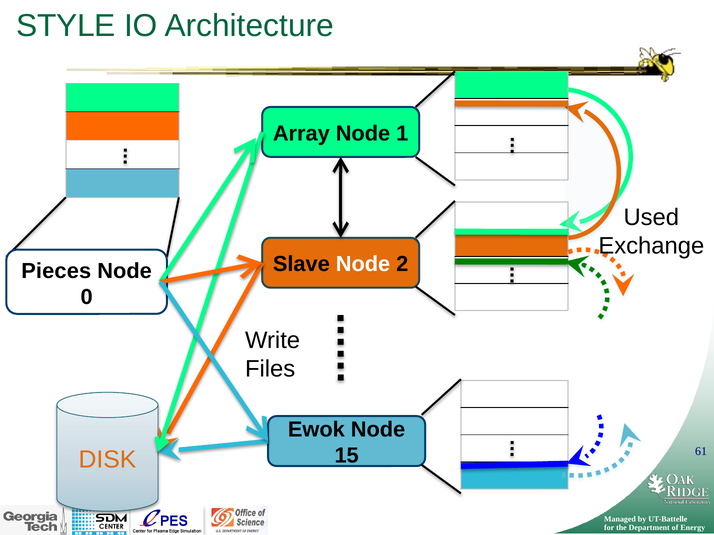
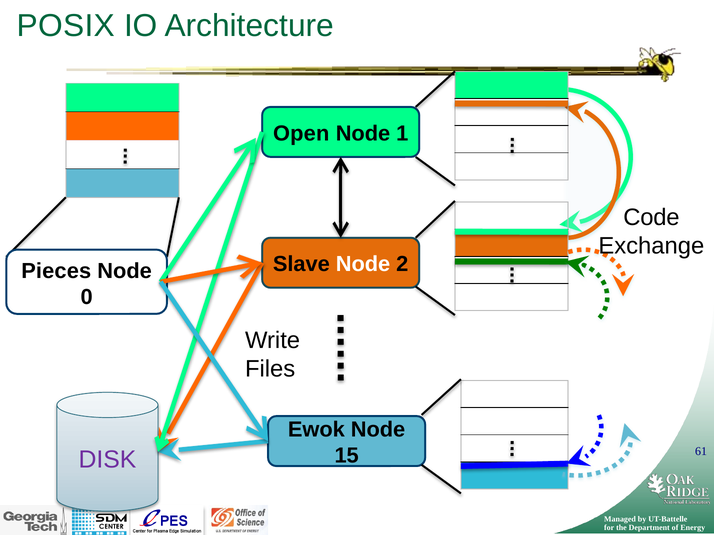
STYLE: STYLE -> POSIX
Array: Array -> Open
Used: Used -> Code
DISK colour: orange -> purple
